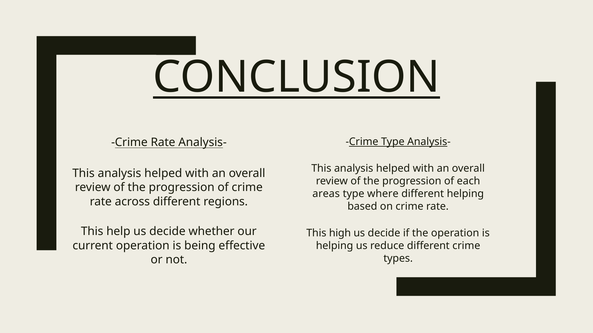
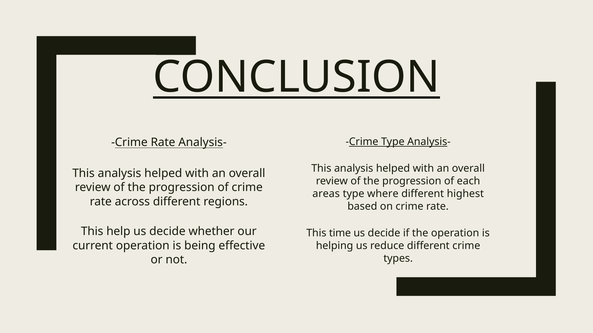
different helping: helping -> highest
high: high -> time
